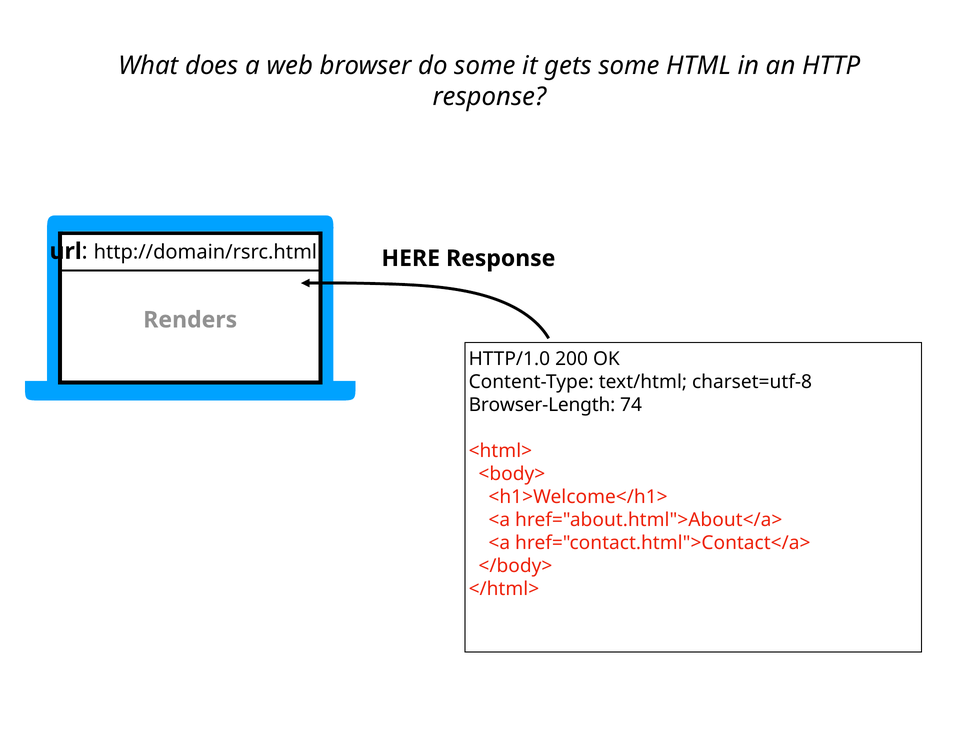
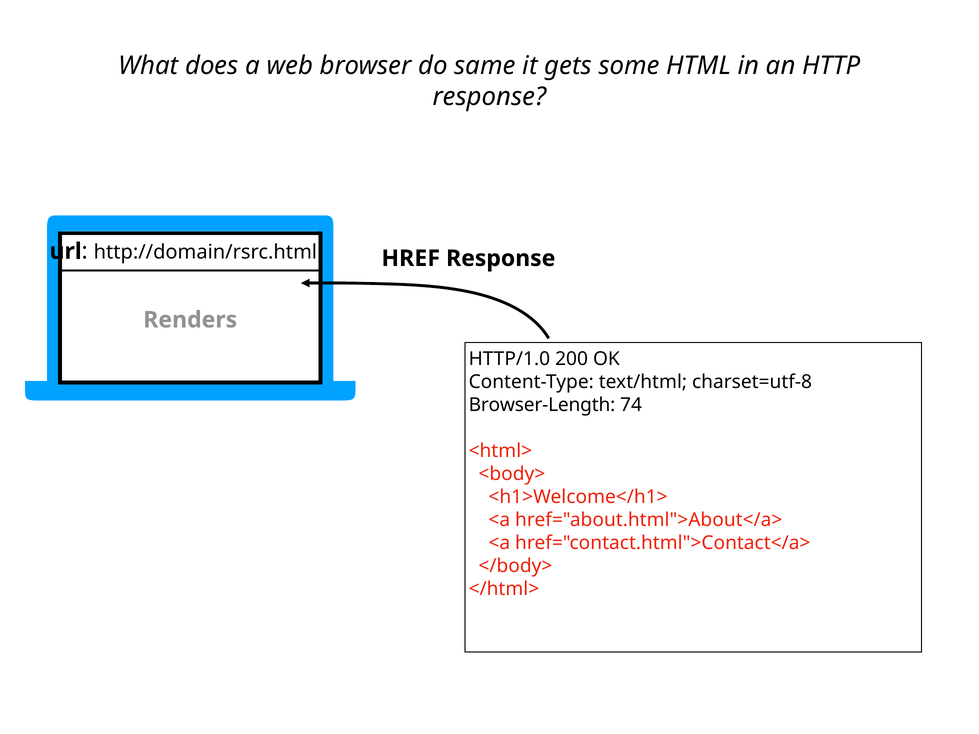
do some: some -> same
HERE: HERE -> HREF
